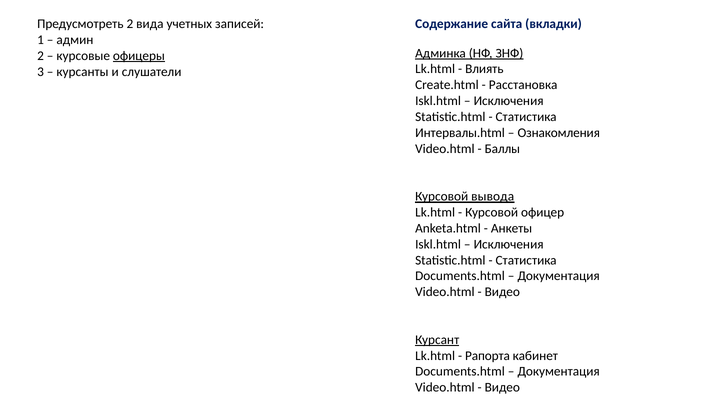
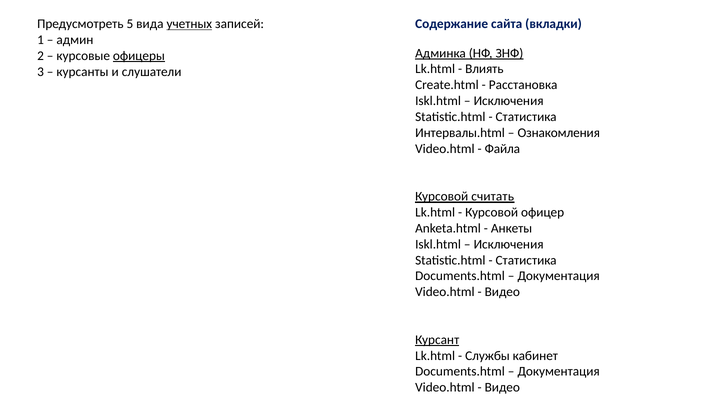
Предусмотреть 2: 2 -> 5
учетных underline: none -> present
Баллы: Баллы -> Файла
вывода: вывода -> считать
Рапорта: Рапорта -> Службы
